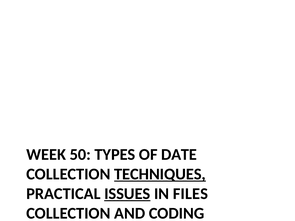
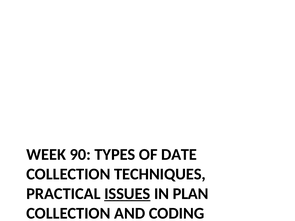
50: 50 -> 90
TECHNIQUES underline: present -> none
FILES: FILES -> PLAN
